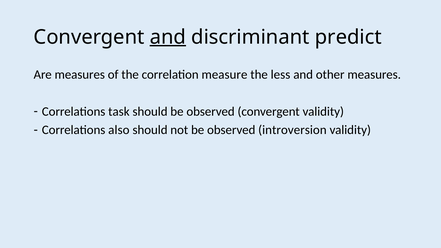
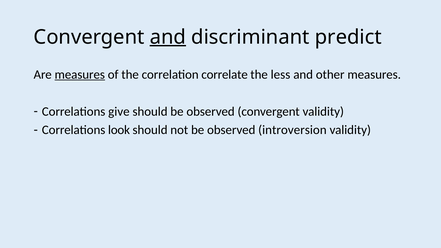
measures at (80, 75) underline: none -> present
measure: measure -> correlate
task: task -> give
also: also -> look
